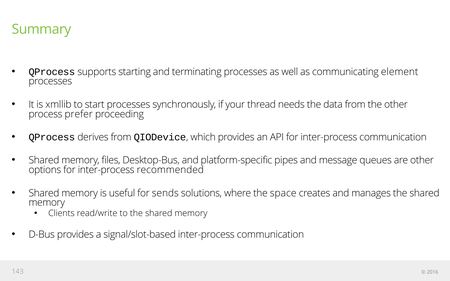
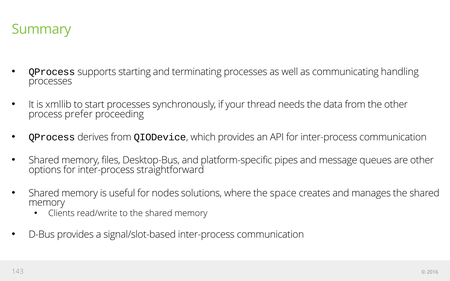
element: element -> handling
recommended: recommended -> straightforward
sends: sends -> nodes
